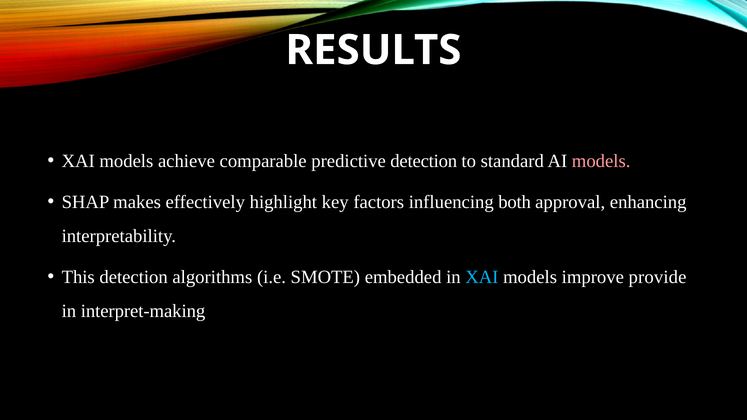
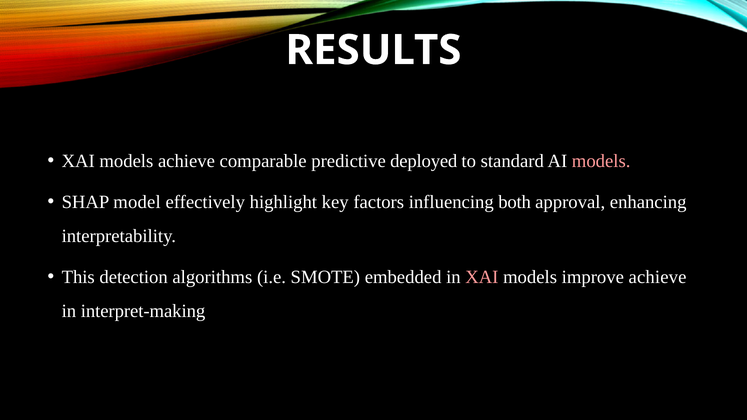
predictive detection: detection -> deployed
makes: makes -> model
XAI at (482, 277) colour: light blue -> pink
improve provide: provide -> achieve
